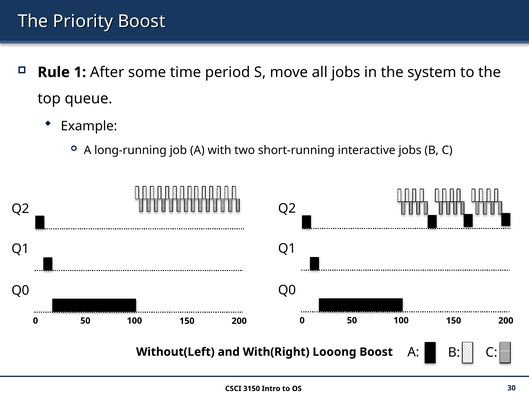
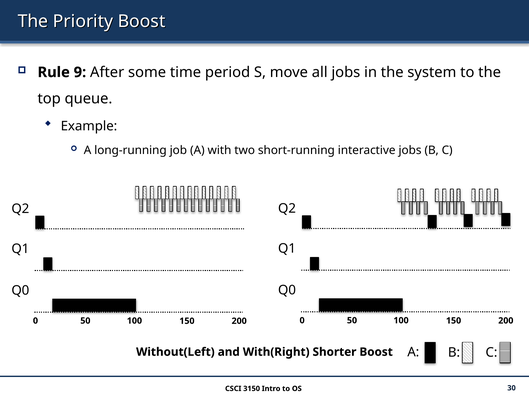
1: 1 -> 9
Looong: Looong -> Shorter
